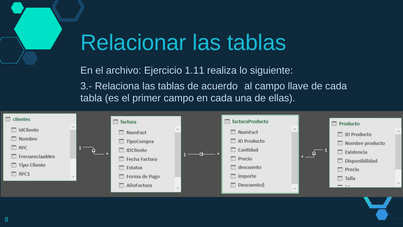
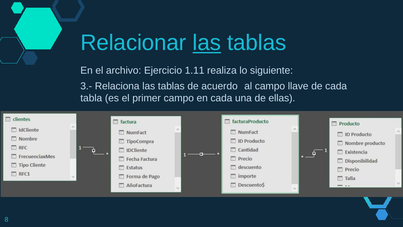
las at (207, 43) underline: none -> present
